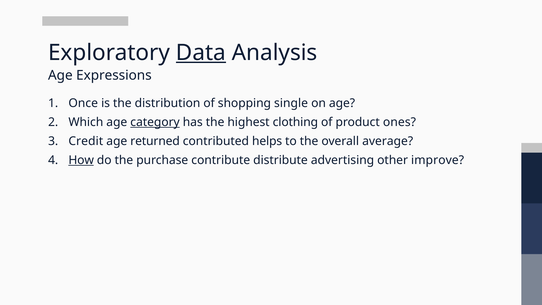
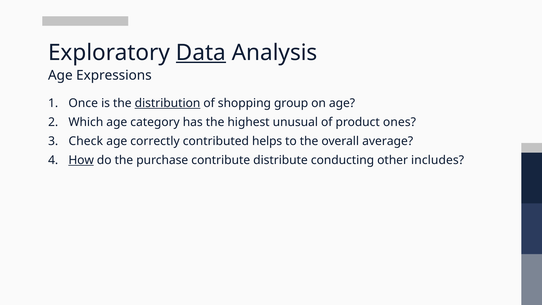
distribution underline: none -> present
single: single -> group
category underline: present -> none
clothing: clothing -> unusual
Credit: Credit -> Check
returned: returned -> correctly
advertising: advertising -> conducting
improve: improve -> includes
